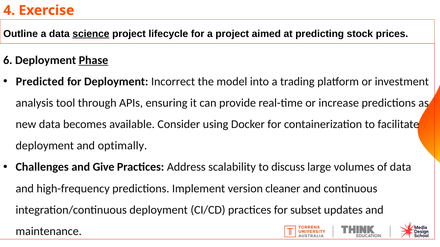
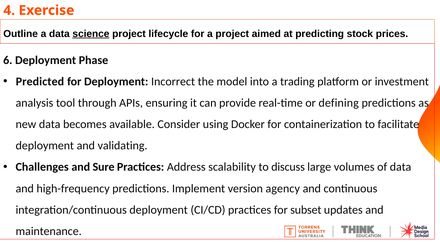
Phase underline: present -> none
increase: increase -> defining
optimally: optimally -> validating
Give: Give -> Sure
cleaner: cleaner -> agency
